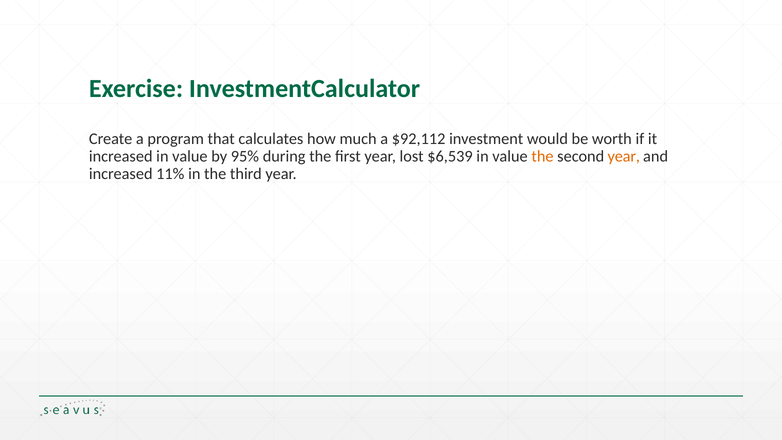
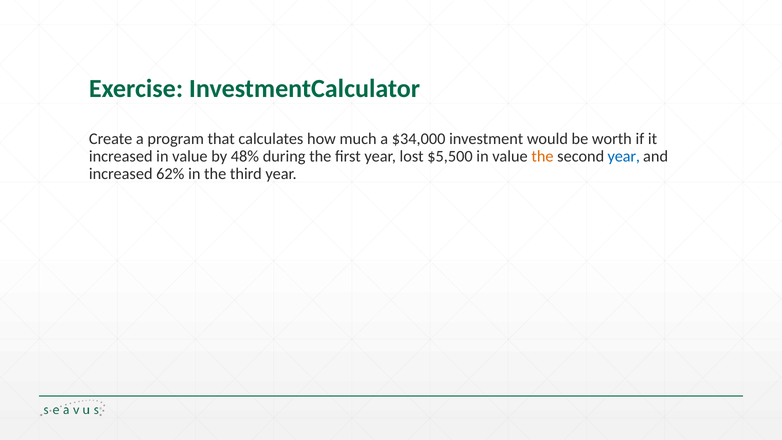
$92,112: $92,112 -> $34,000
95%: 95% -> 48%
$6,539: $6,539 -> $5,500
year at (624, 156) colour: orange -> blue
11%: 11% -> 62%
